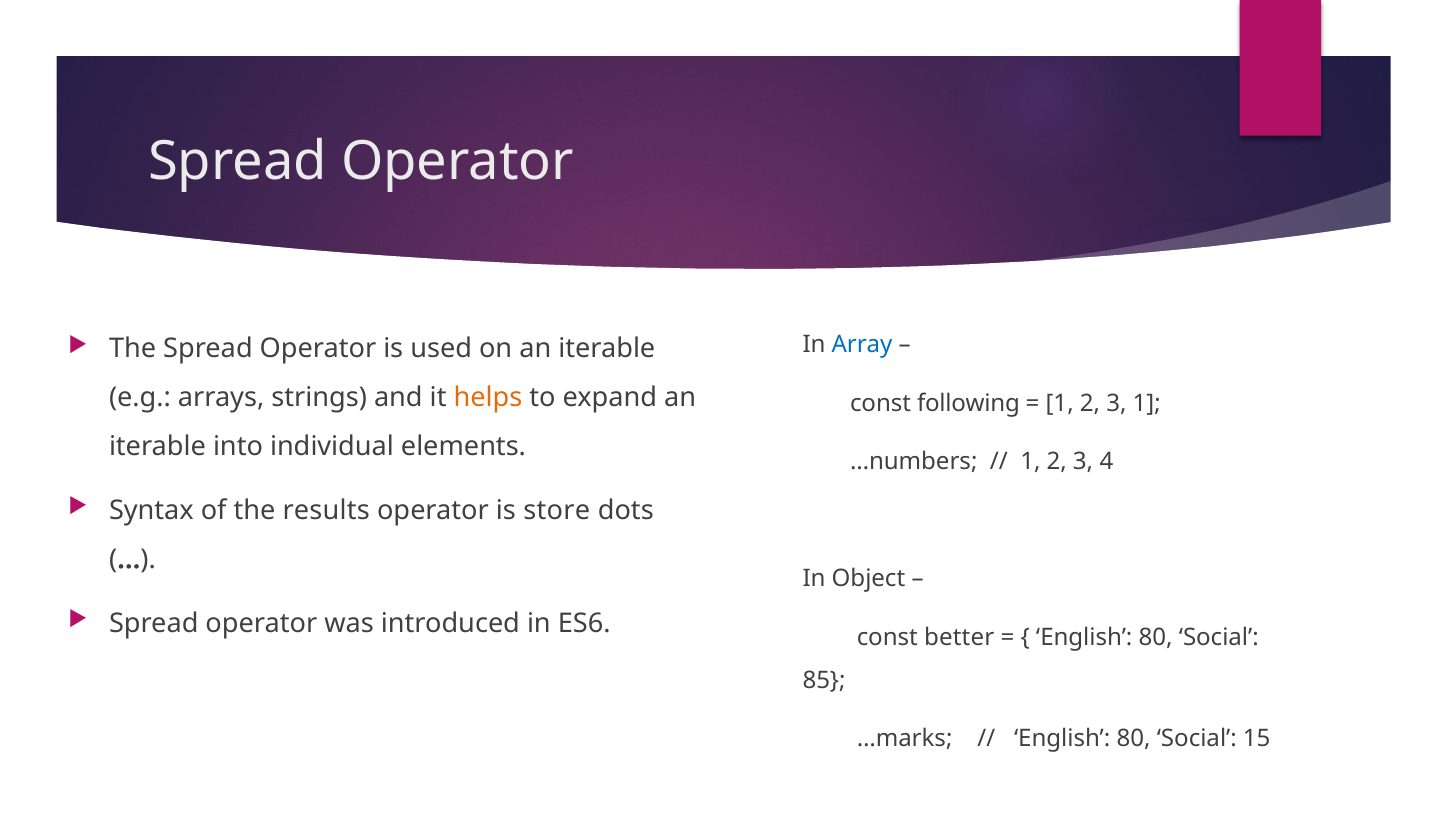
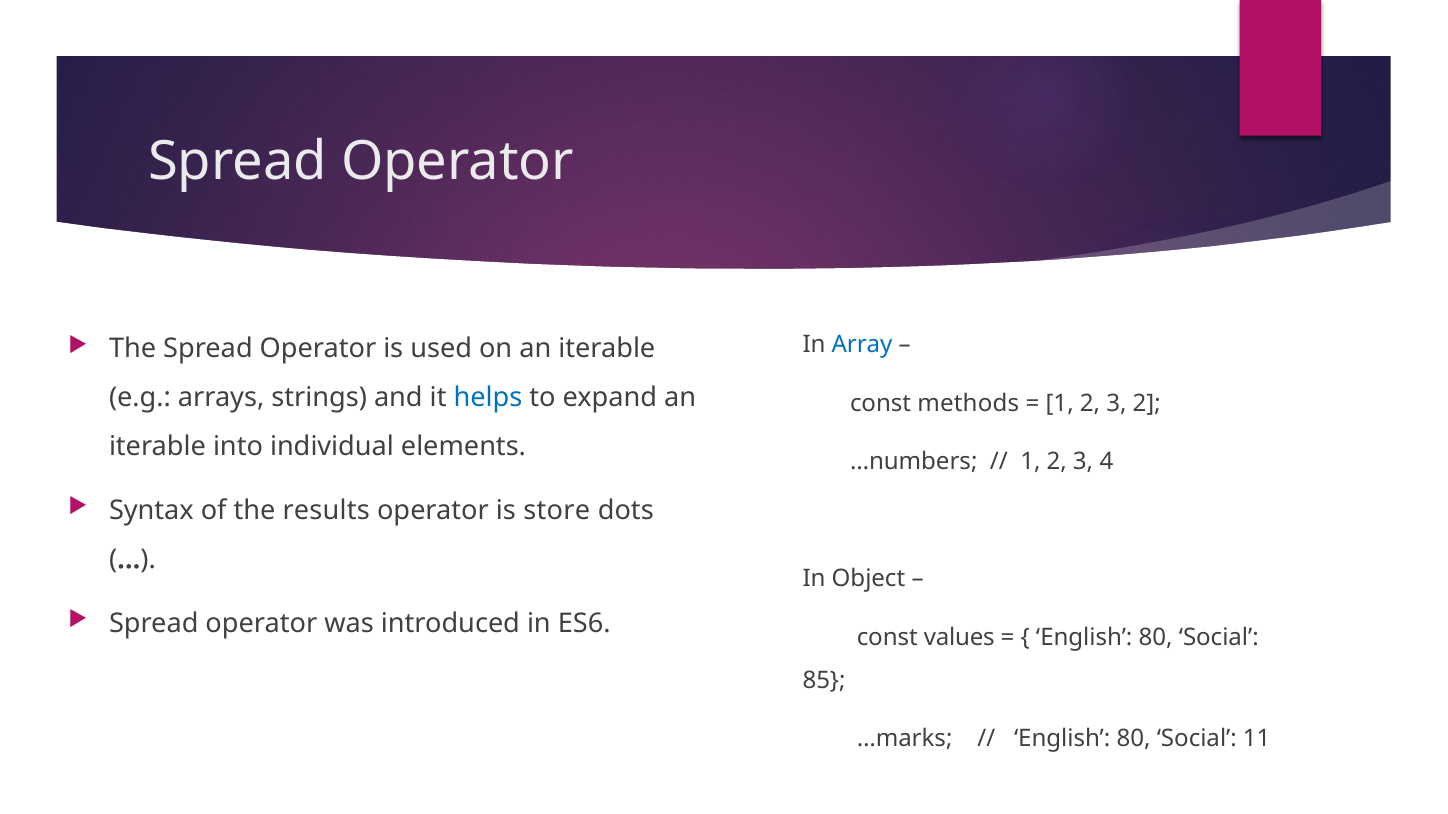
helps colour: orange -> blue
following: following -> methods
3 1: 1 -> 2
better: better -> values
15: 15 -> 11
